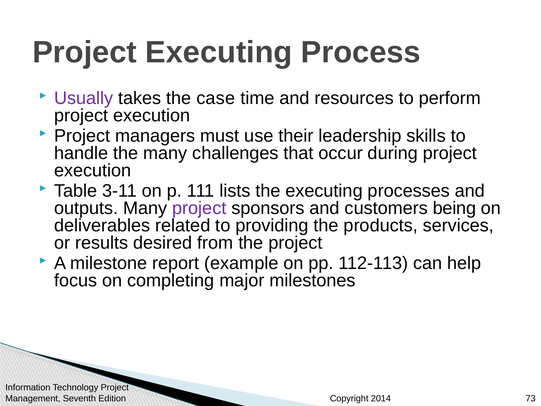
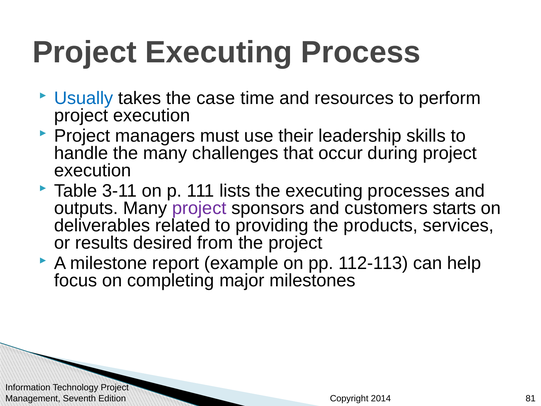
Usually colour: purple -> blue
being: being -> starts
73: 73 -> 81
